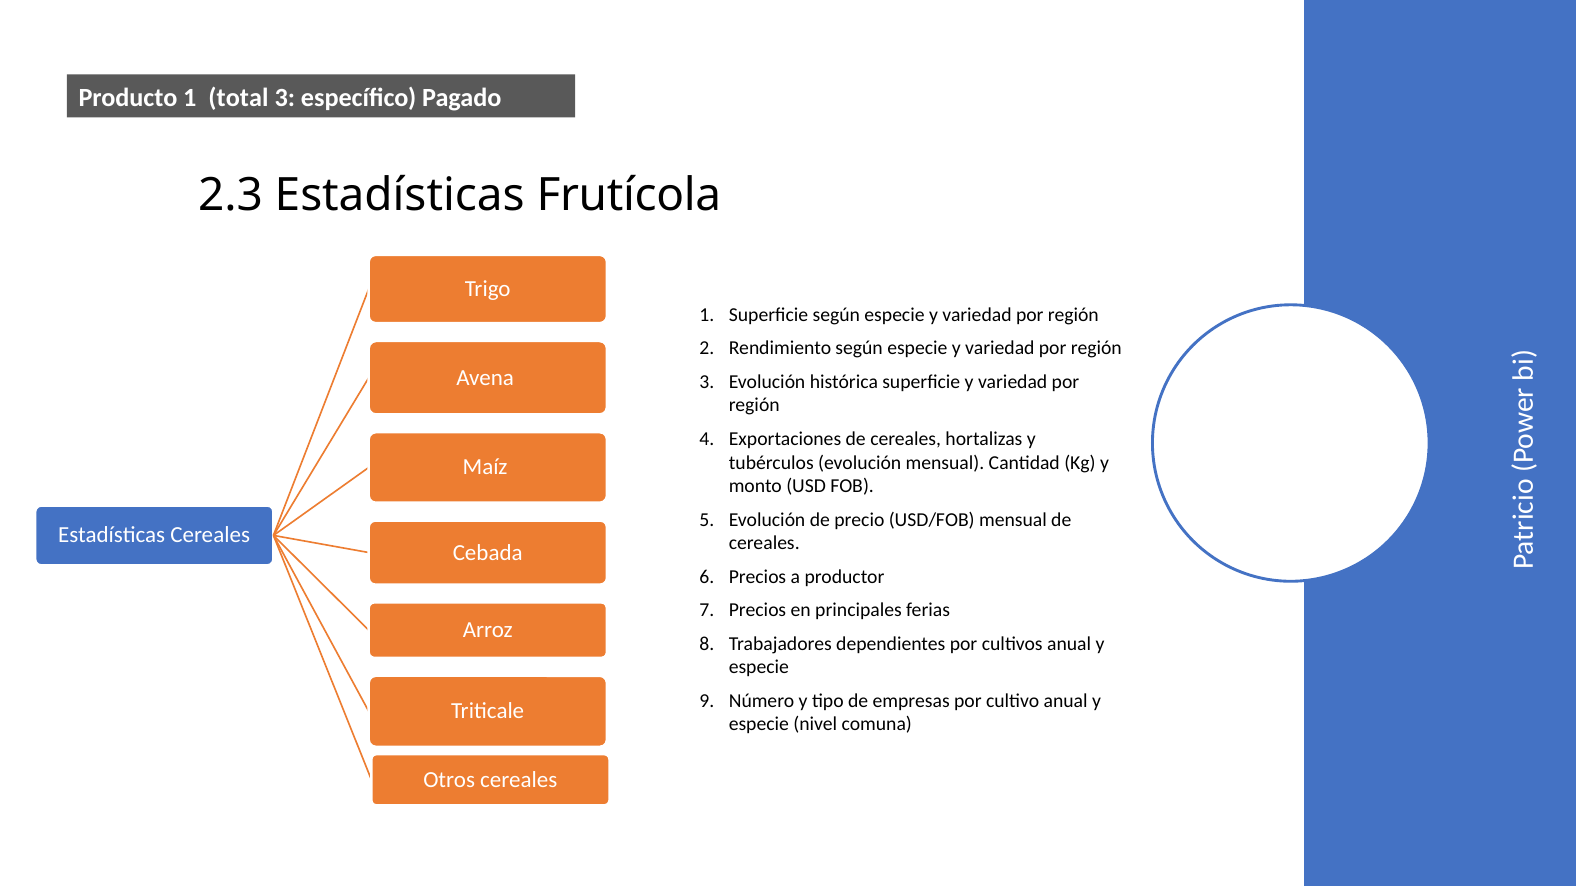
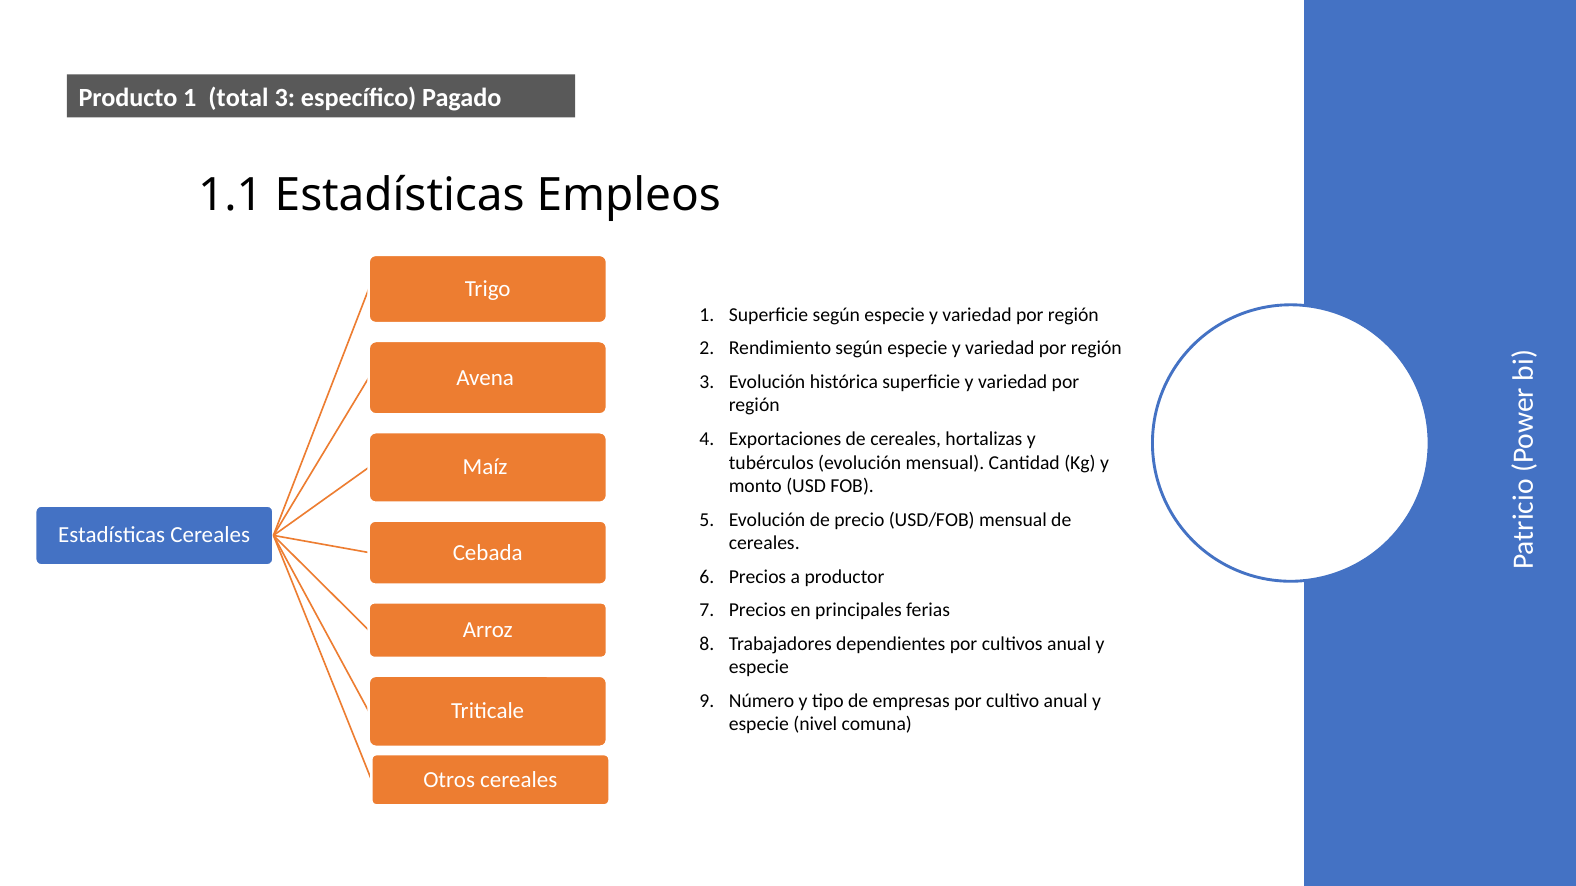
2.3: 2.3 -> 1.1
Frutícola: Frutícola -> Empleos
